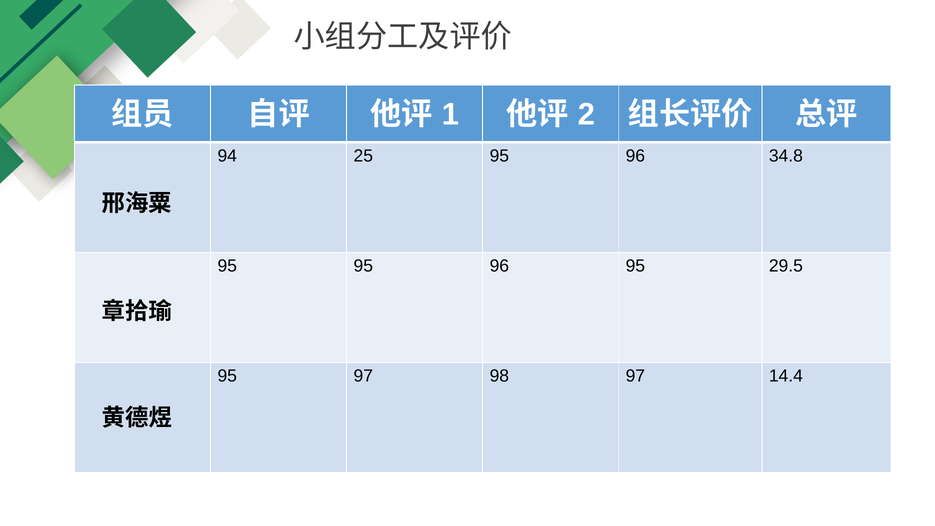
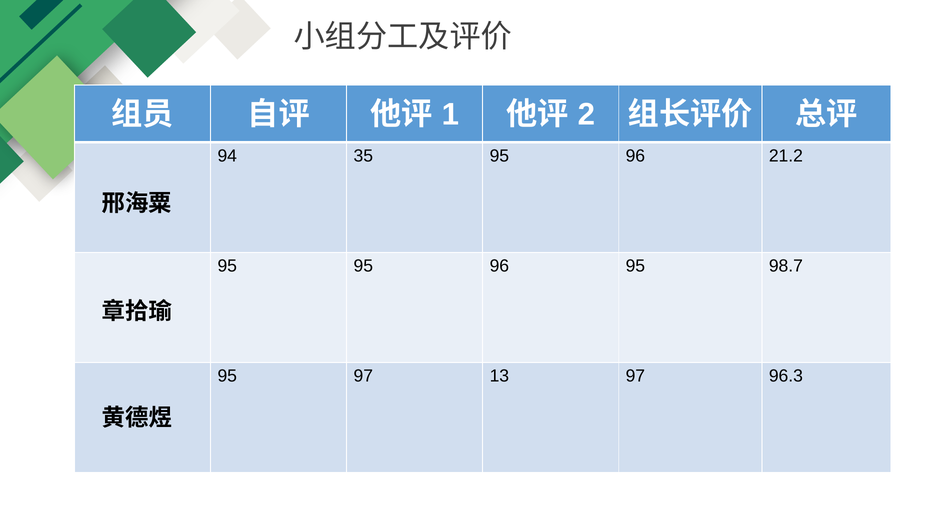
25: 25 -> 35
34.8: 34.8 -> 21.2
29.5: 29.5 -> 98.7
98: 98 -> 13
14.4: 14.4 -> 96.3
